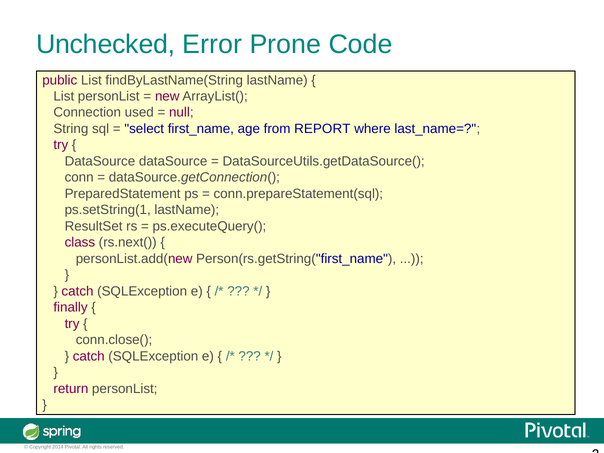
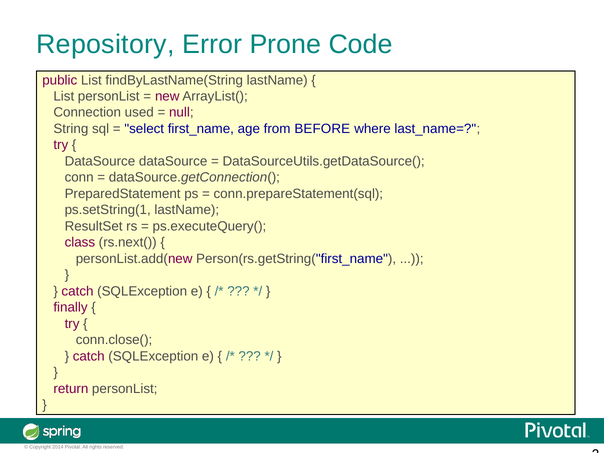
Unchecked: Unchecked -> Repository
REPORT: REPORT -> BEFORE
